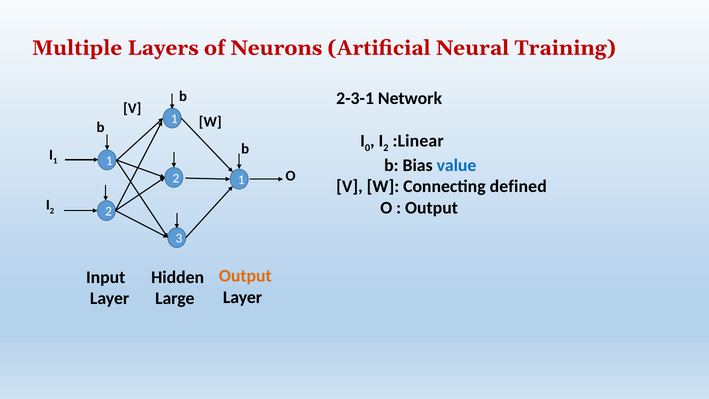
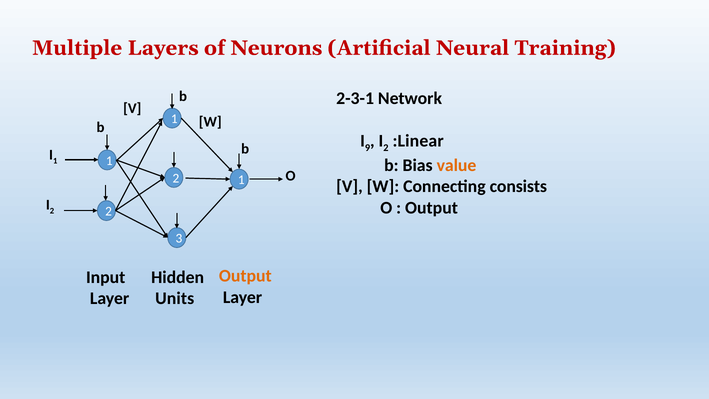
0: 0 -> 9
value colour: blue -> orange
defined: defined -> consists
Large: Large -> Units
